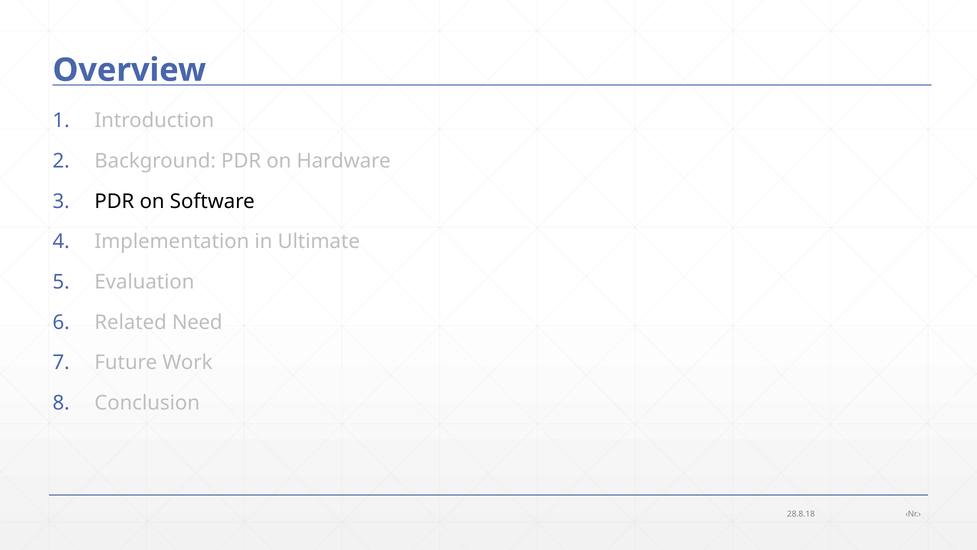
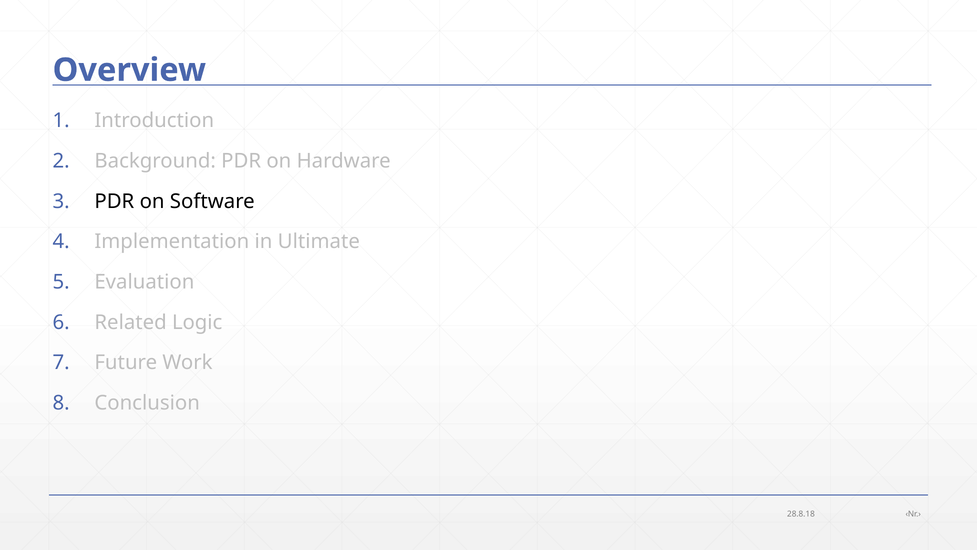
Need: Need -> Logic
